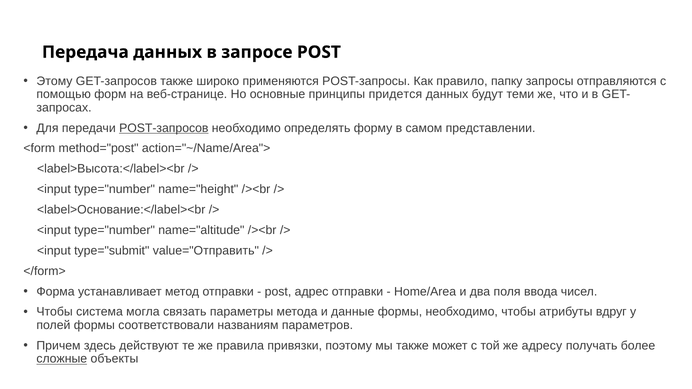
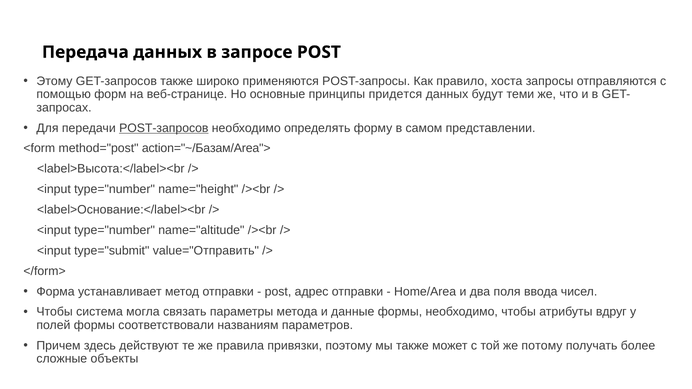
папку: папку -> хоста
action="~/Name/Area">: action="~/Name/Area"> -> action="~/Базам/Area">
адресу: адресу -> потому
сложные underline: present -> none
